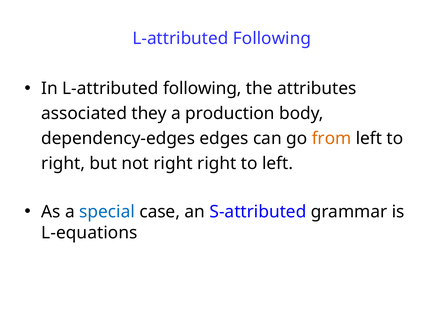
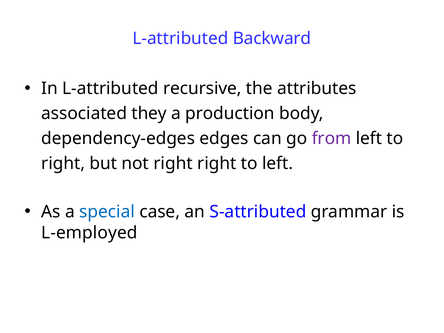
Following at (272, 39): Following -> Backward
In L-attributed following: following -> recursive
from colour: orange -> purple
L-equations: L-equations -> L-employed
